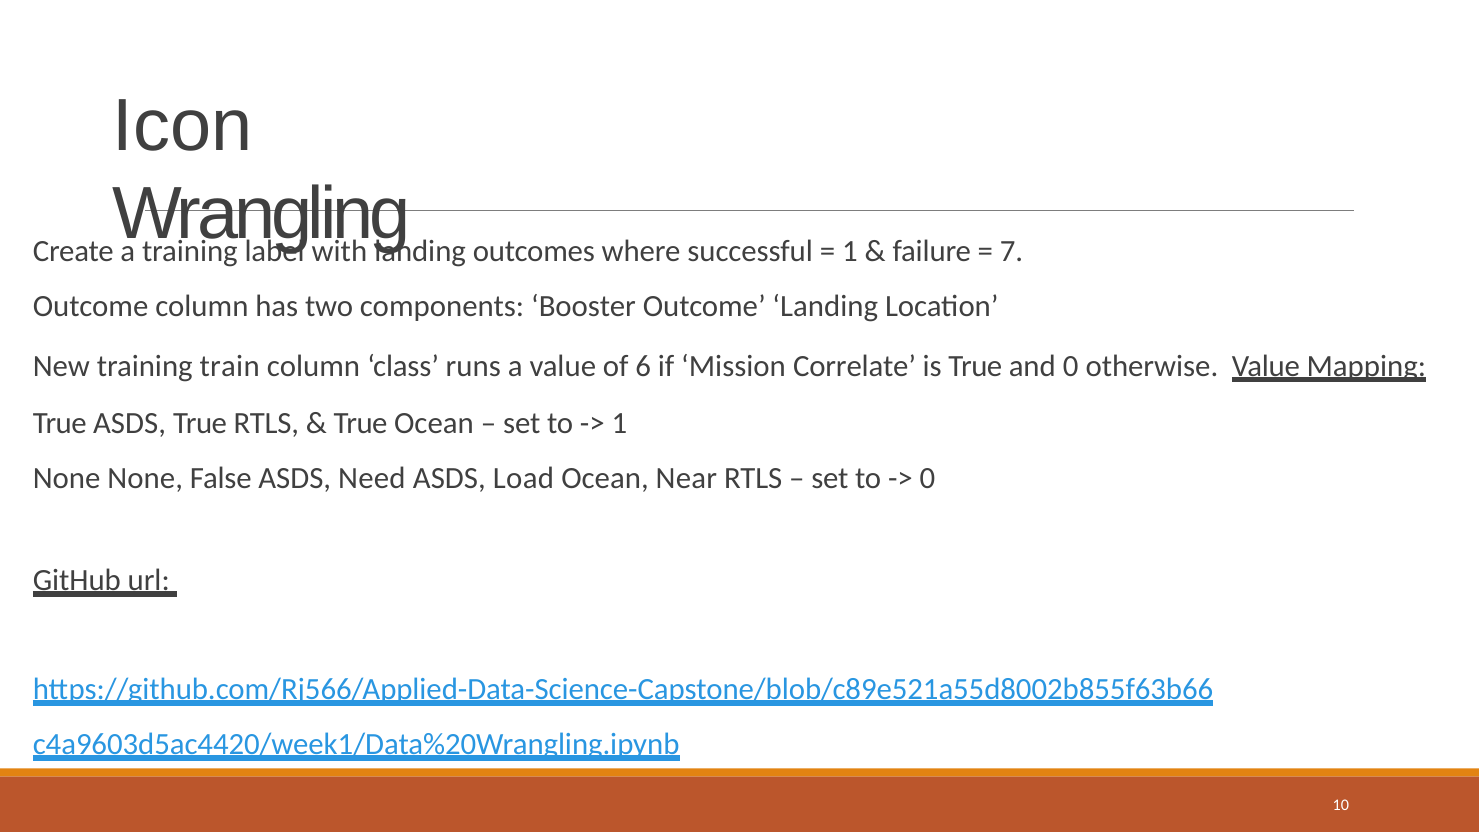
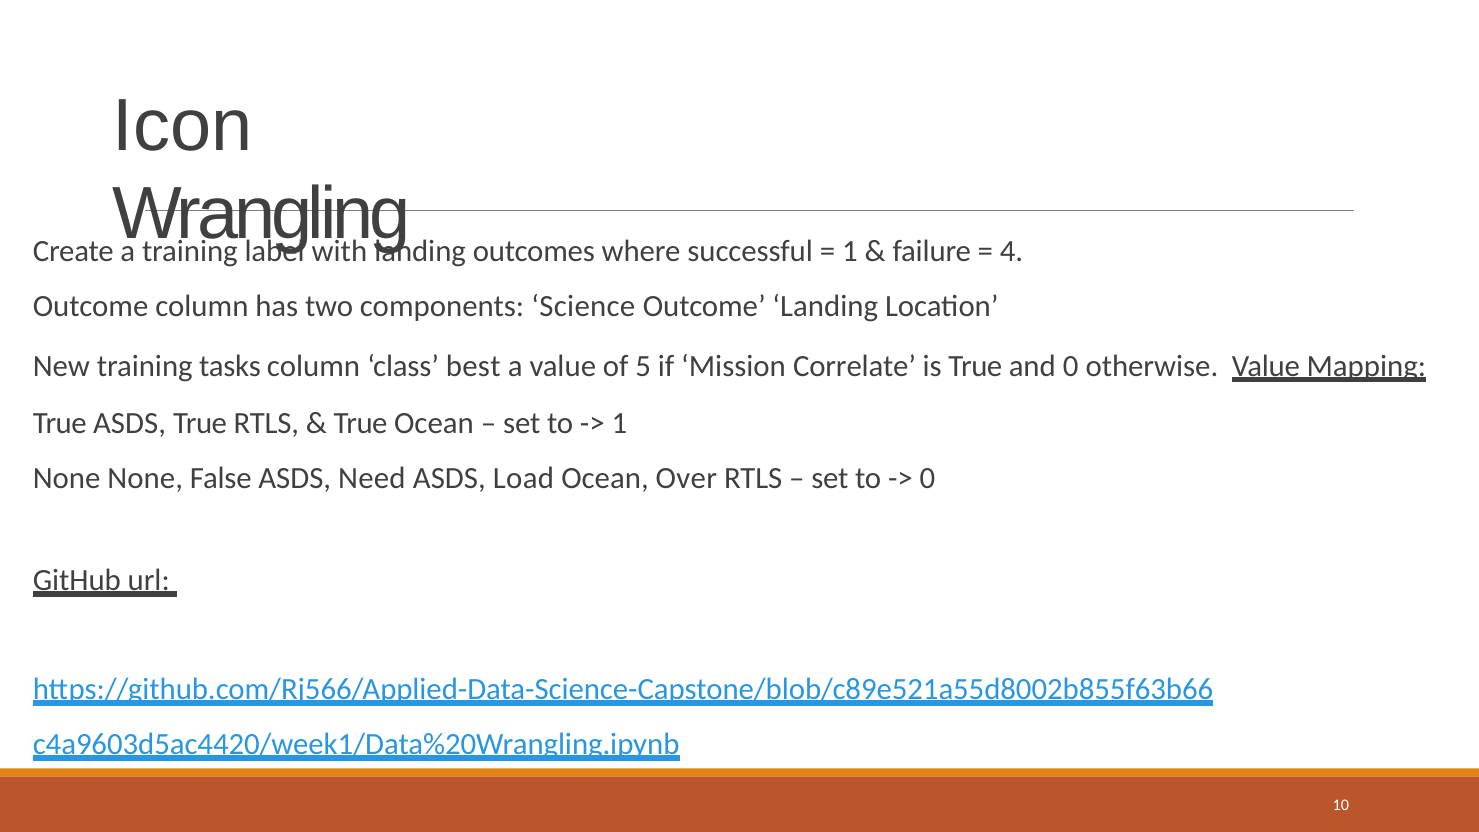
7: 7 -> 4
Booster: Booster -> Science
train: train -> tasks
runs: runs -> best
6: 6 -> 5
Near: Near -> Over
